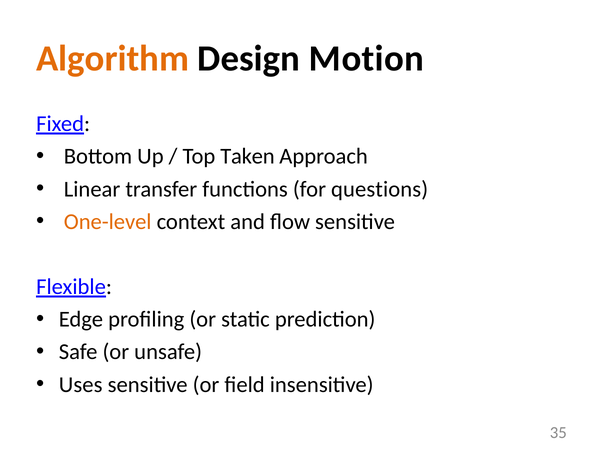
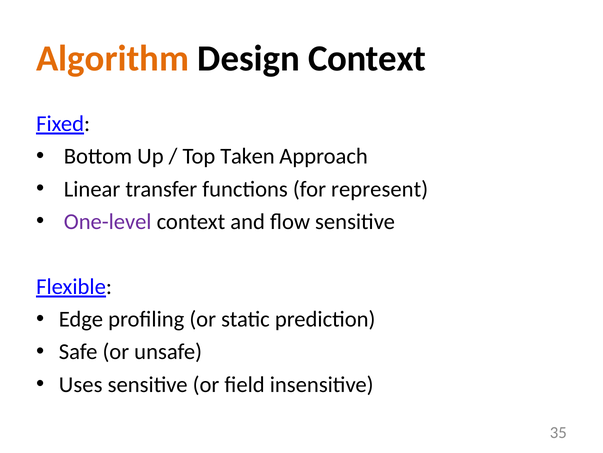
Design Motion: Motion -> Context
questions: questions -> represent
One-level colour: orange -> purple
